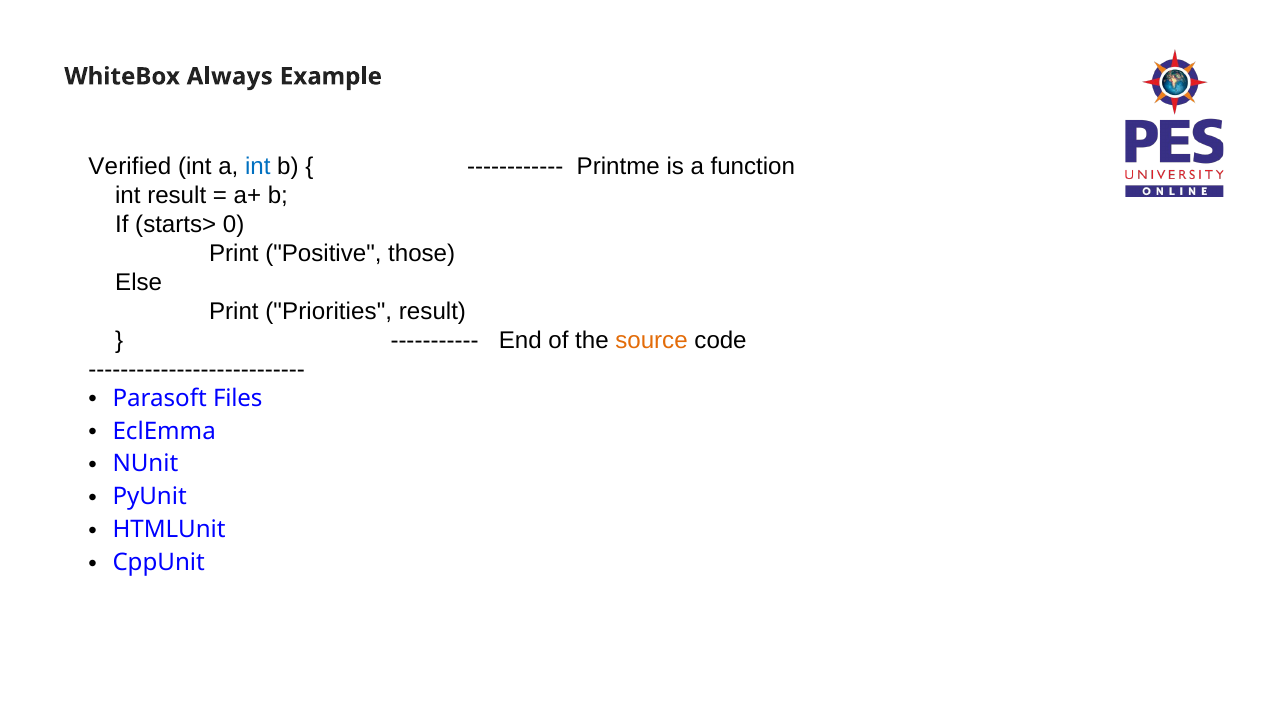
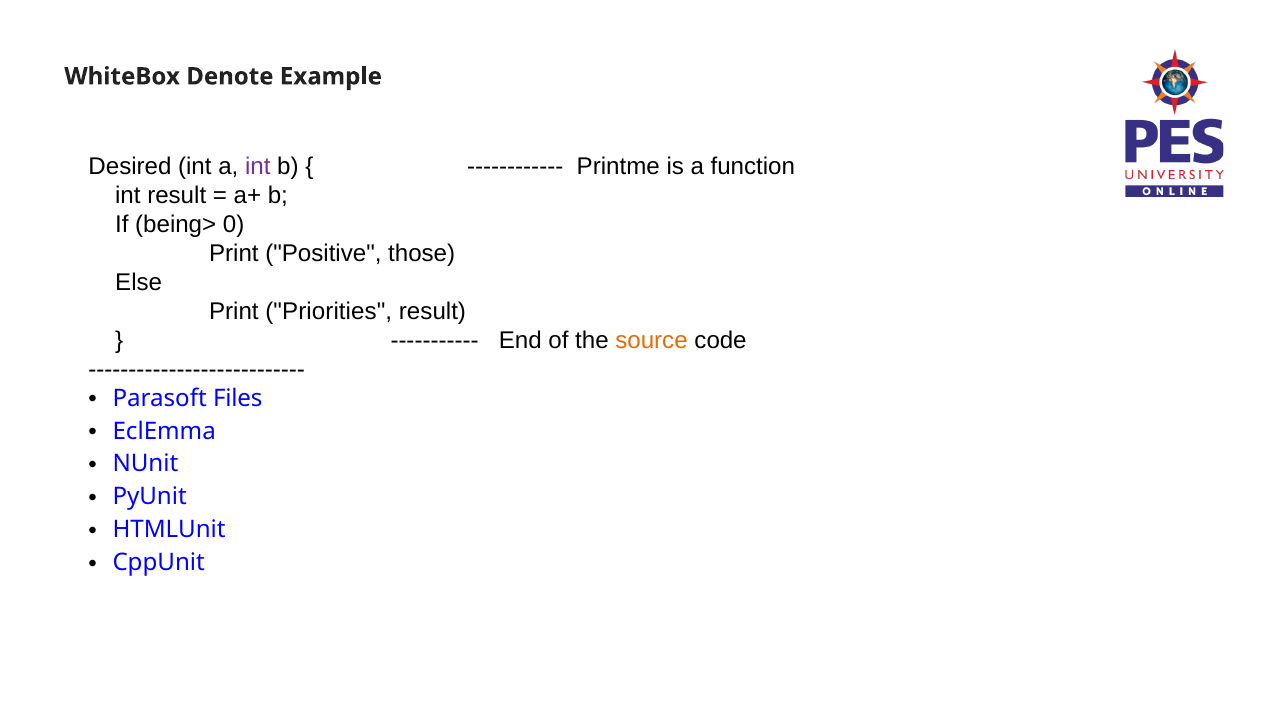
Always: Always -> Denote
Verified: Verified -> Desired
int at (258, 167) colour: blue -> purple
starts>: starts> -> being>
